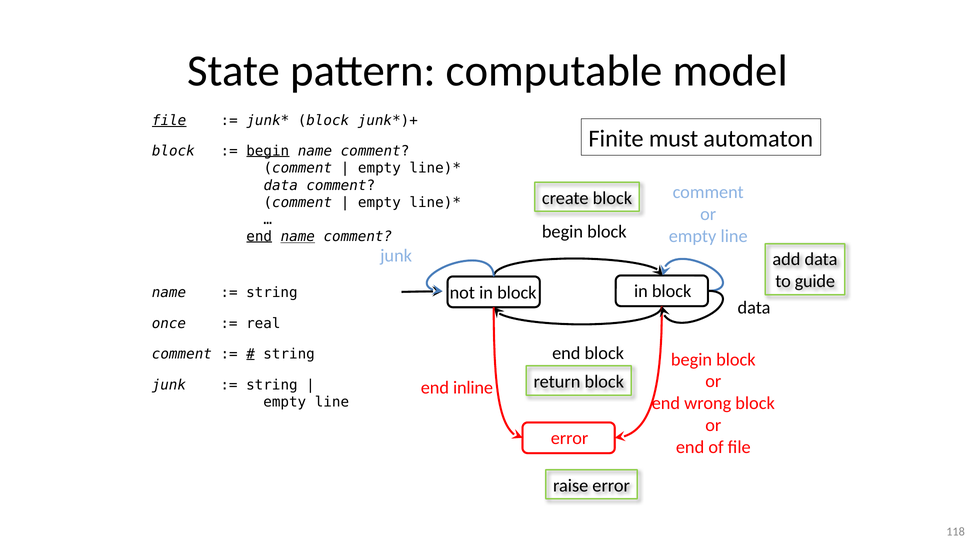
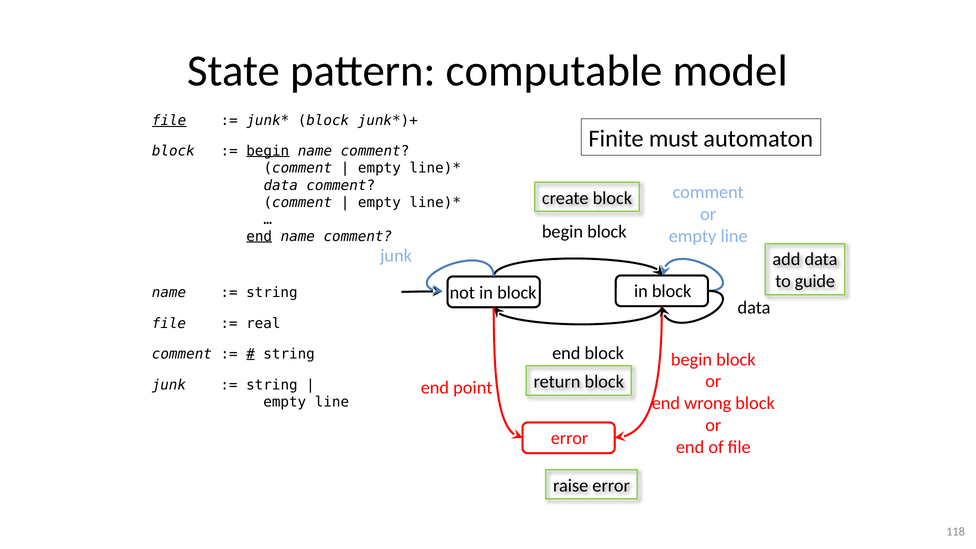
name at (298, 237) underline: present -> none
once at (169, 323): once -> file
inline: inline -> point
